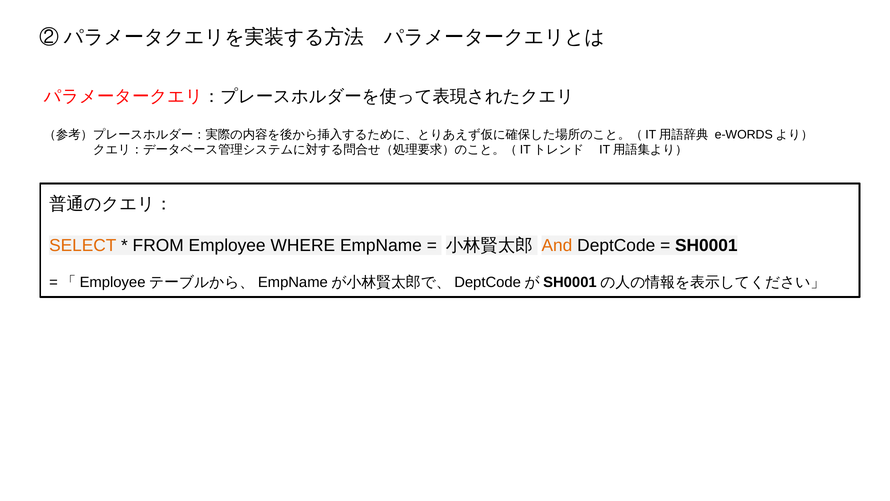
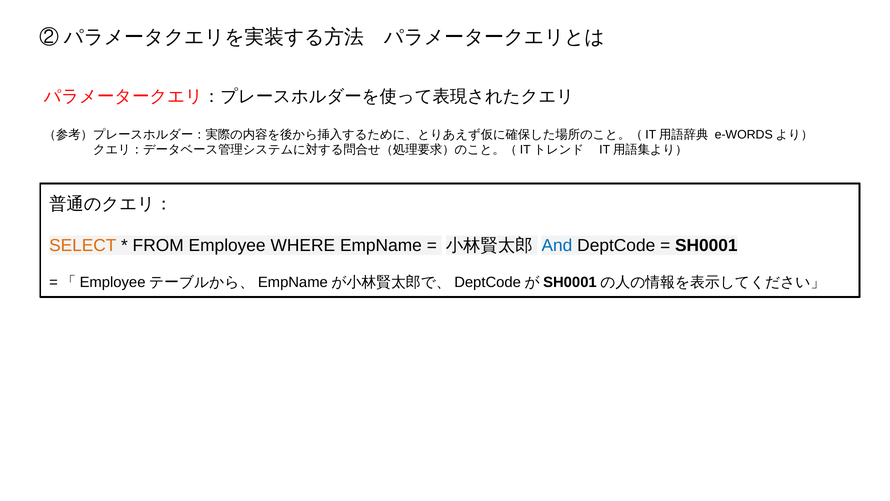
And colour: orange -> blue
